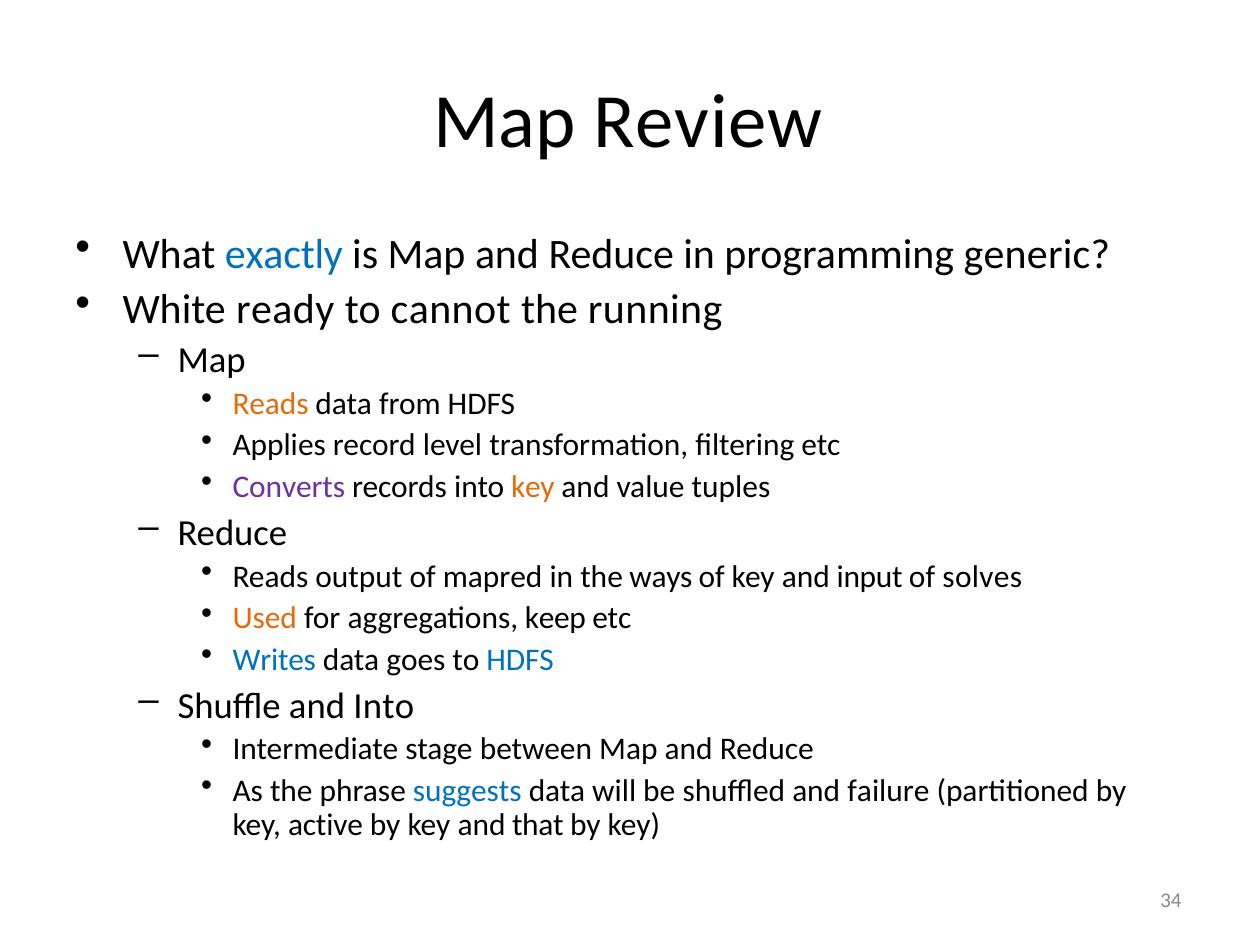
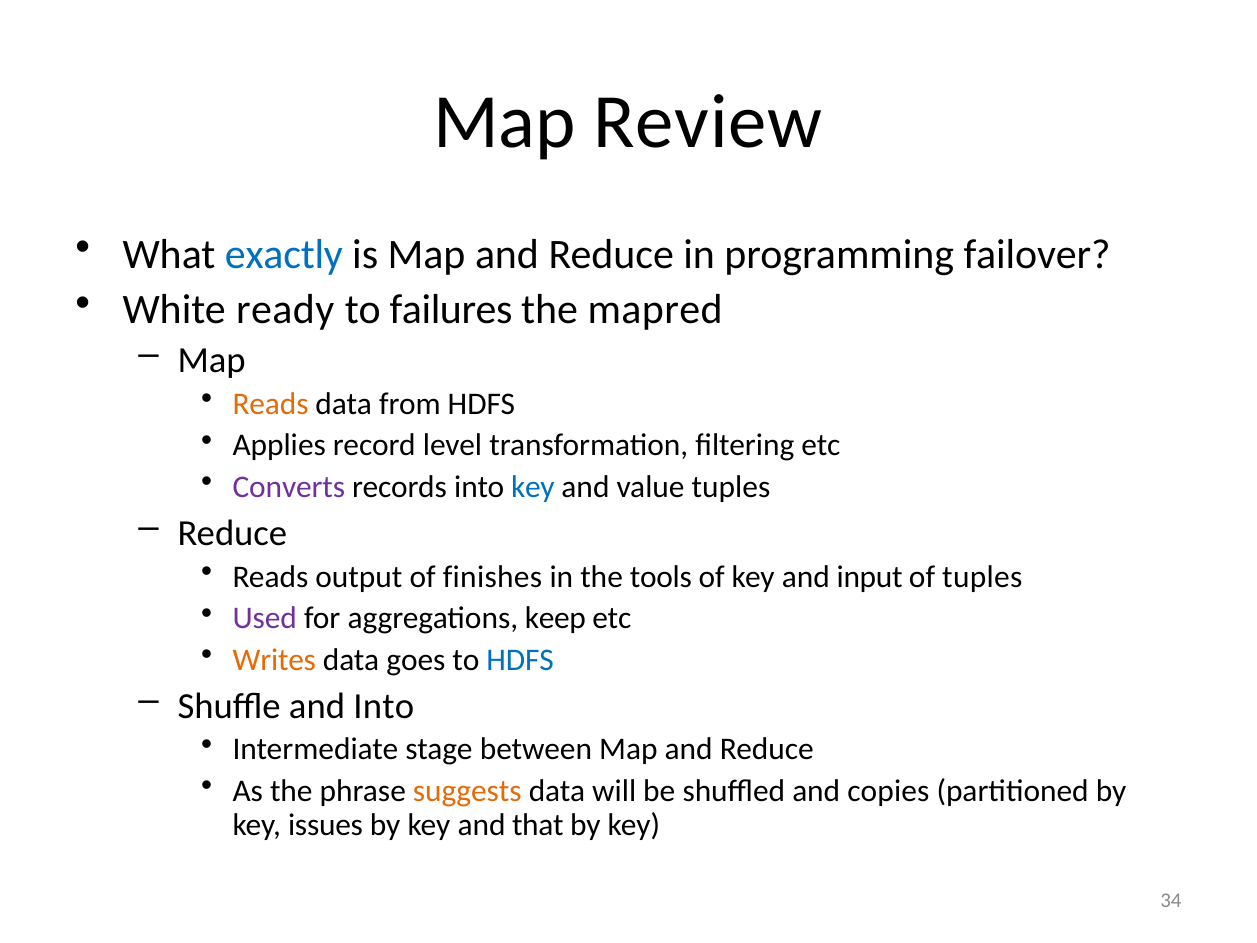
generic: generic -> failover
cannot: cannot -> failures
running: running -> mapred
key at (533, 487) colour: orange -> blue
mapred: mapred -> finishes
ways: ways -> tools
of solves: solves -> tuples
Used colour: orange -> purple
Writes colour: blue -> orange
suggests colour: blue -> orange
failure: failure -> copies
active: active -> issues
